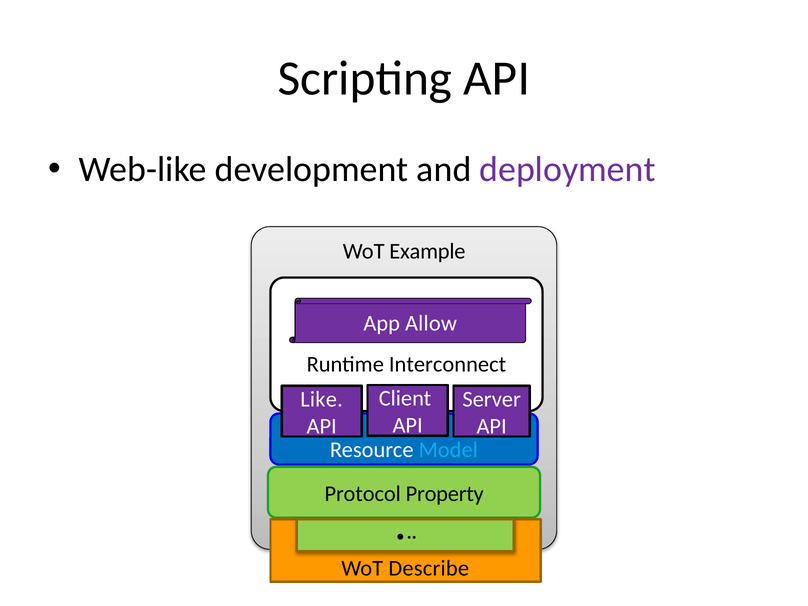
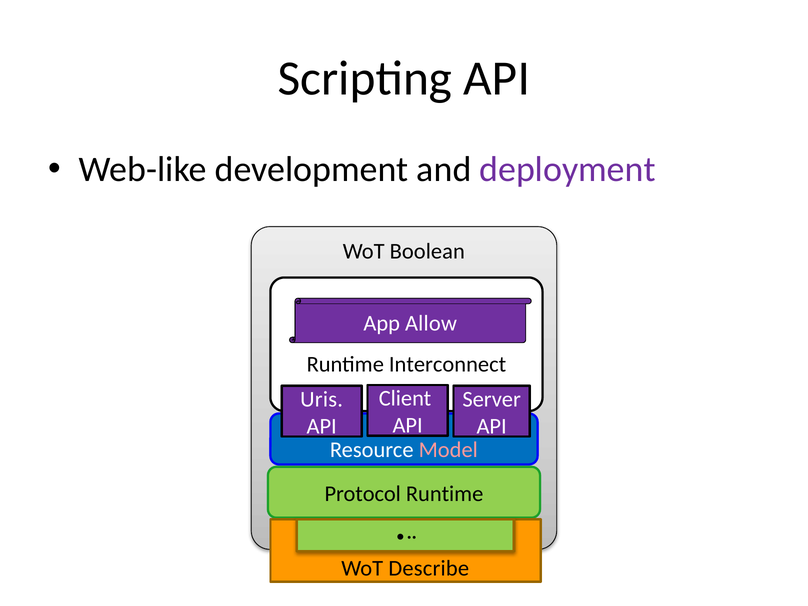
Example: Example -> Boolean
Like: Like -> Uris
Model colour: light blue -> pink
Protocol Property: Property -> Runtime
